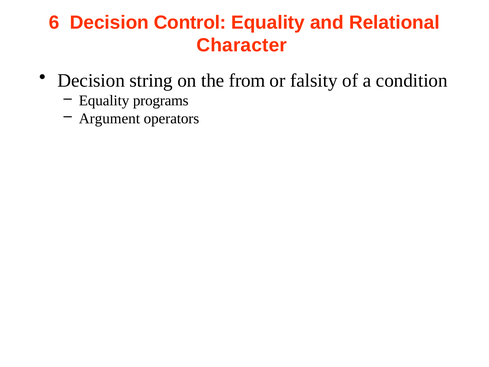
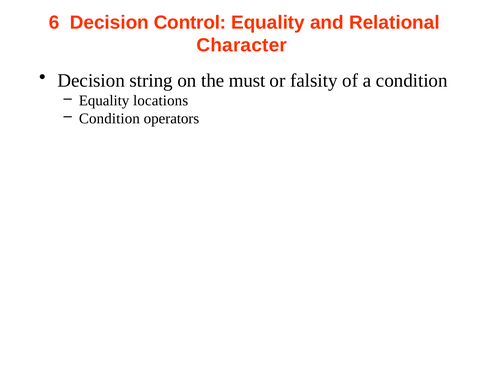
from: from -> must
programs: programs -> locations
Argument at (109, 118): Argument -> Condition
